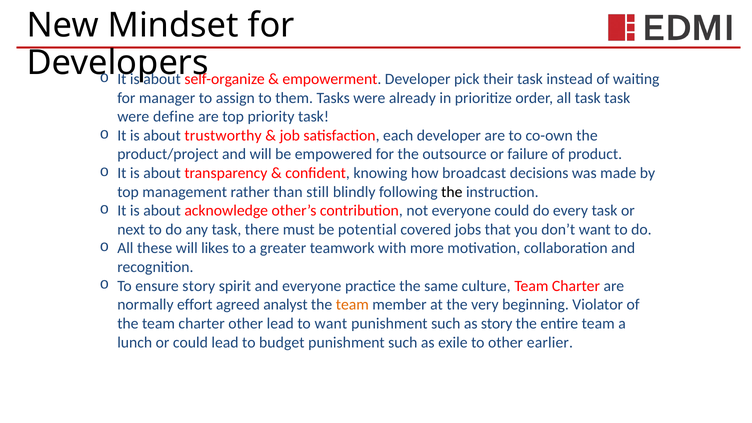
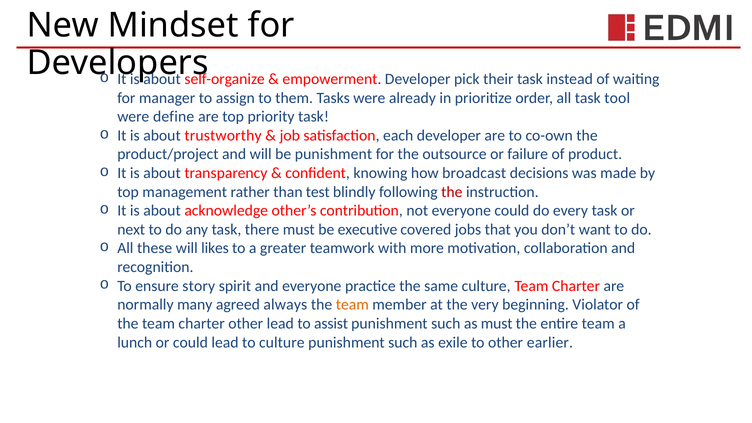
task task: task -> tool
be empowered: empowered -> punishment
still: still -> test
the at (452, 192) colour: black -> red
potential: potential -> executive
effort: effort -> many
analyst: analyst -> always
to want: want -> assist
as story: story -> must
to budget: budget -> culture
